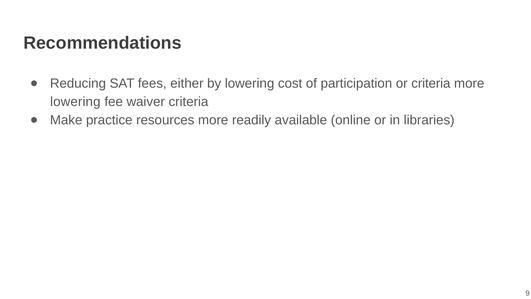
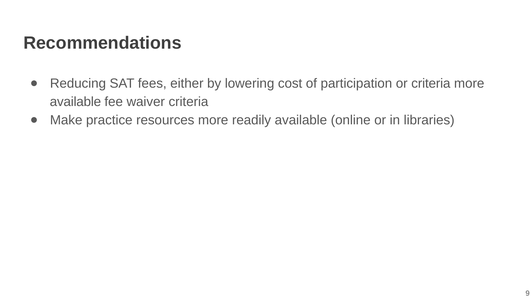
lowering at (75, 102): lowering -> available
